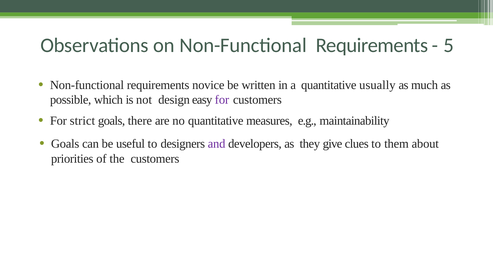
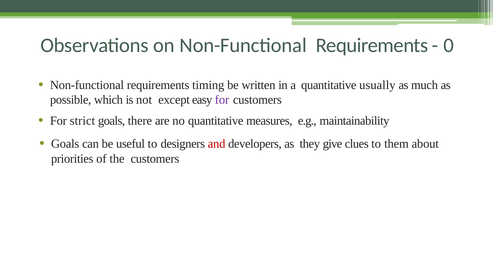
5: 5 -> 0
novice: novice -> timing
design: design -> except
and colour: purple -> red
